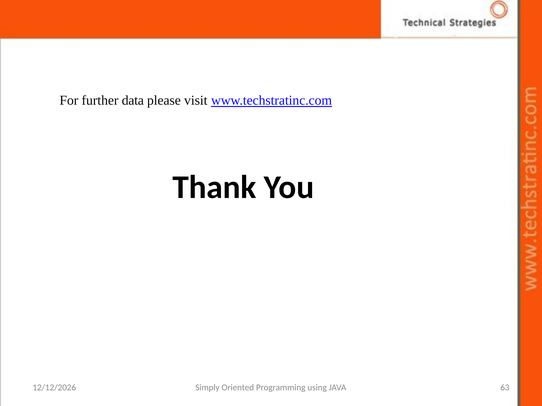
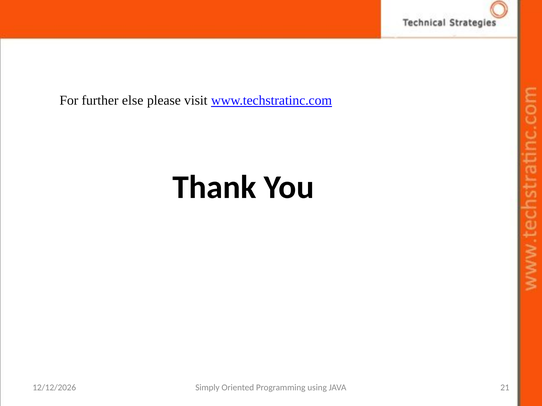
data: data -> else
63: 63 -> 21
